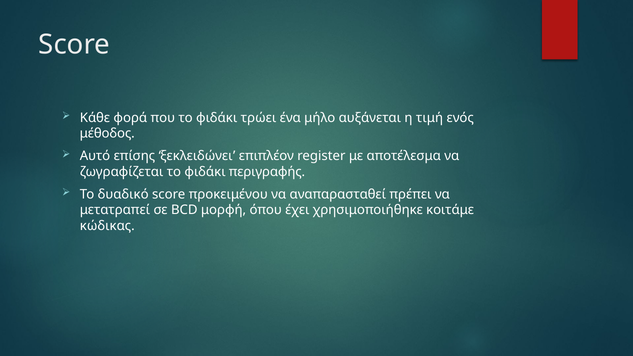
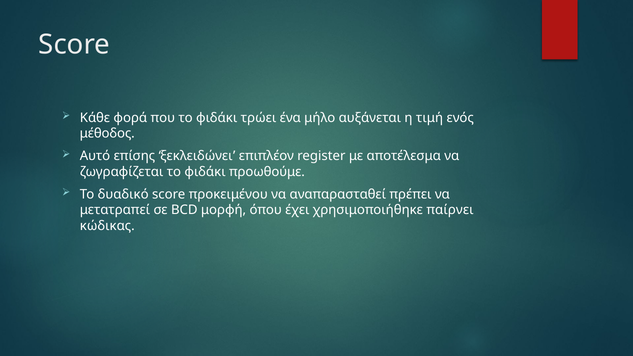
περιγραφής: περιγραφής -> προωθούμε
κοιτάμε: κοιτάμε -> παίρνει
